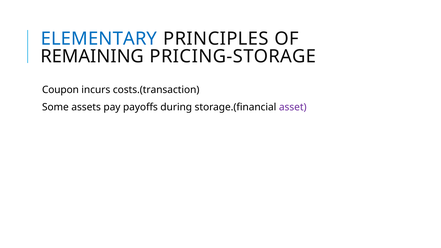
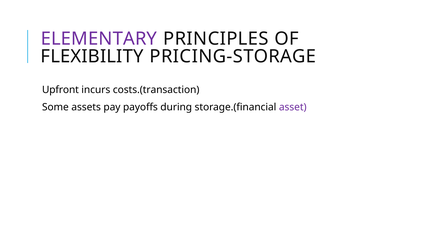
ELEMENTARY colour: blue -> purple
REMAINING: REMAINING -> FLEXIBILITY
Coupon: Coupon -> Upfront
